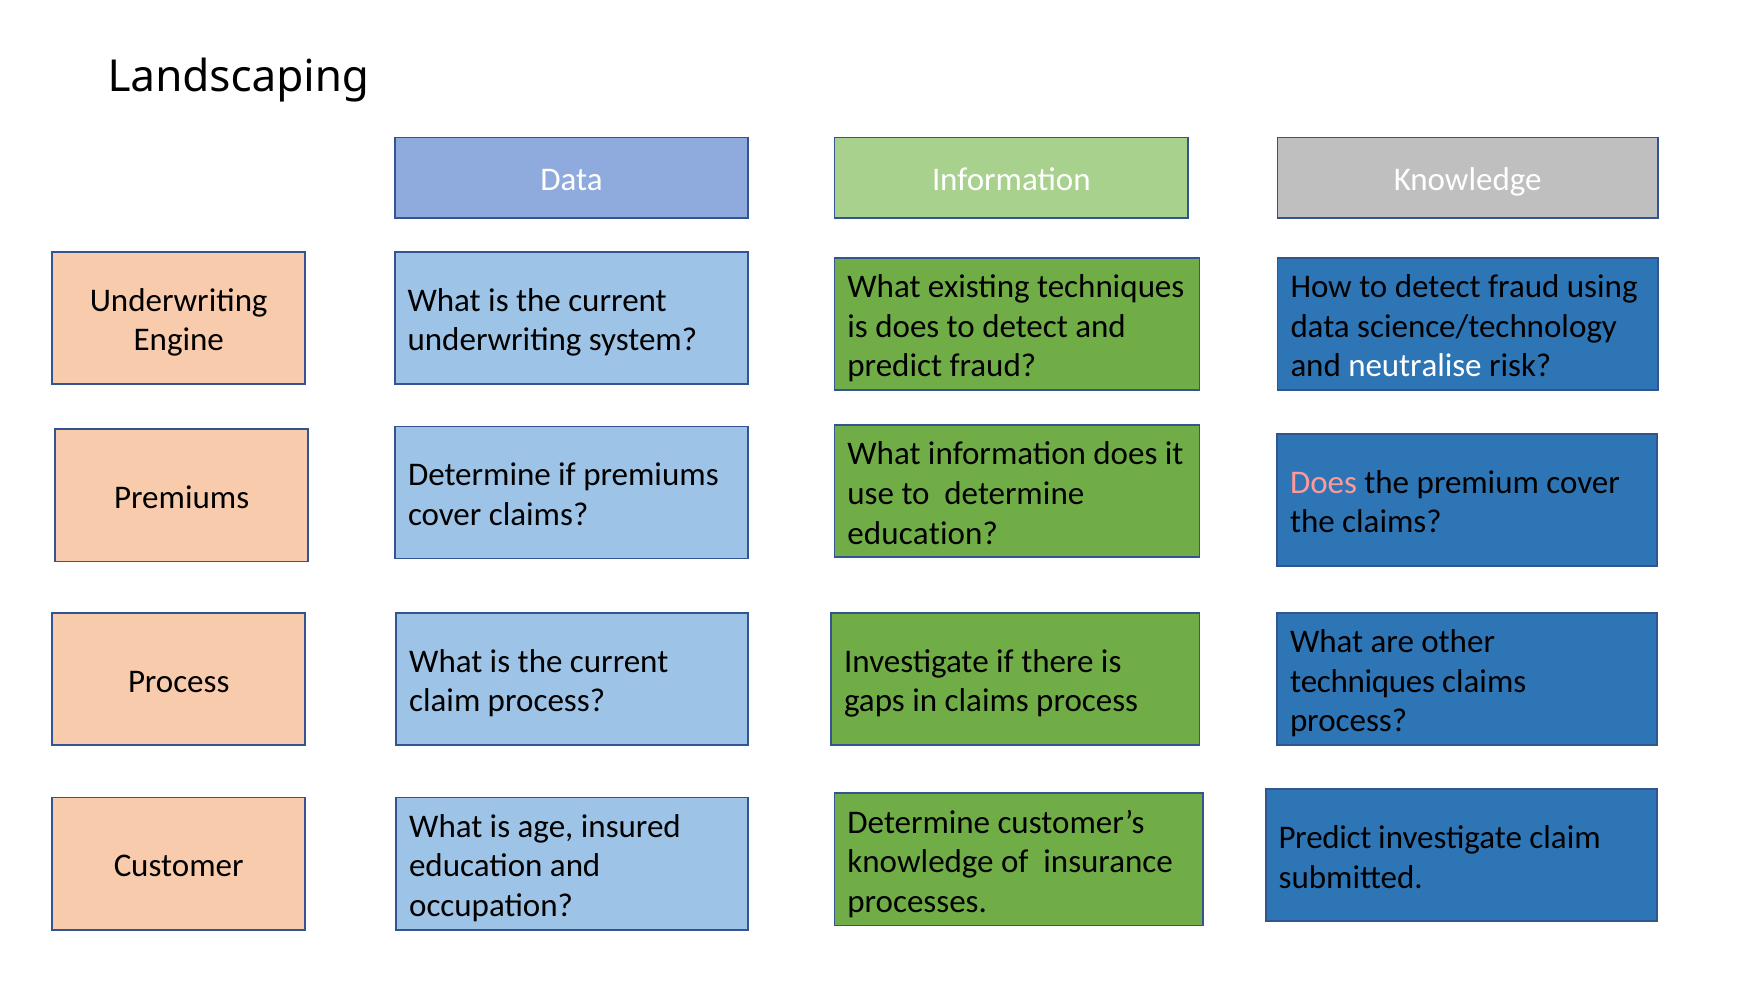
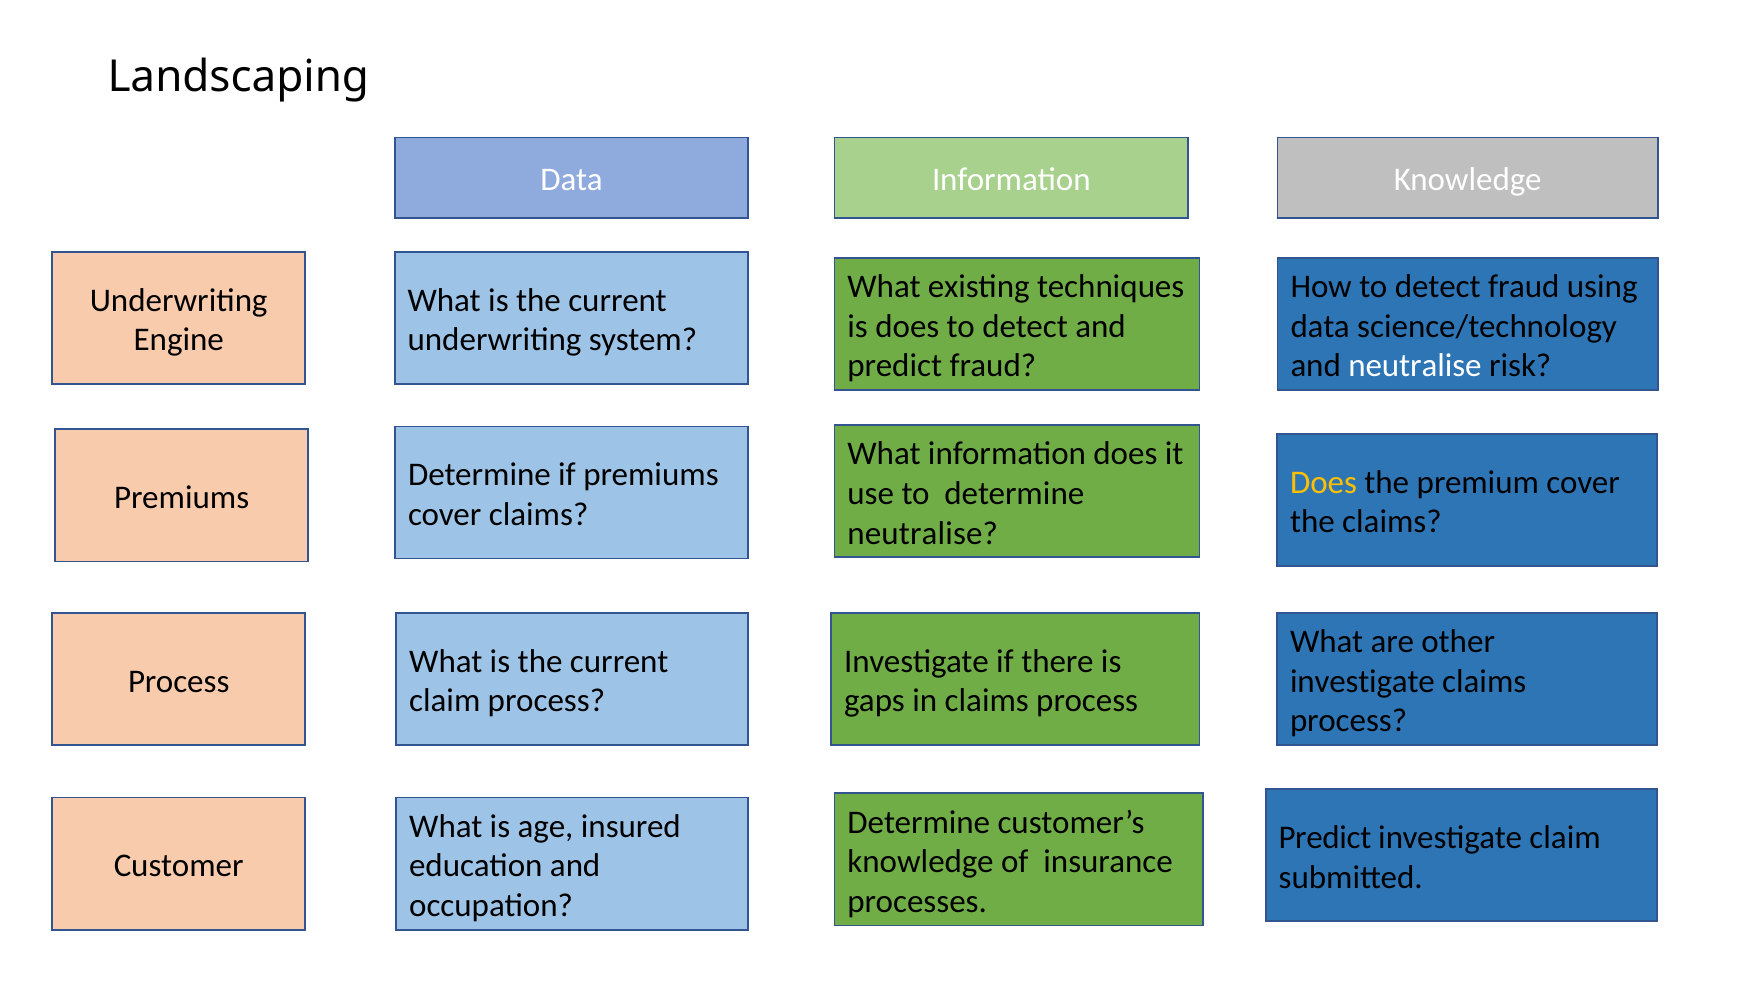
Does at (1324, 482) colour: pink -> yellow
education at (923, 533): education -> neutralise
techniques at (1363, 681): techniques -> investigate
